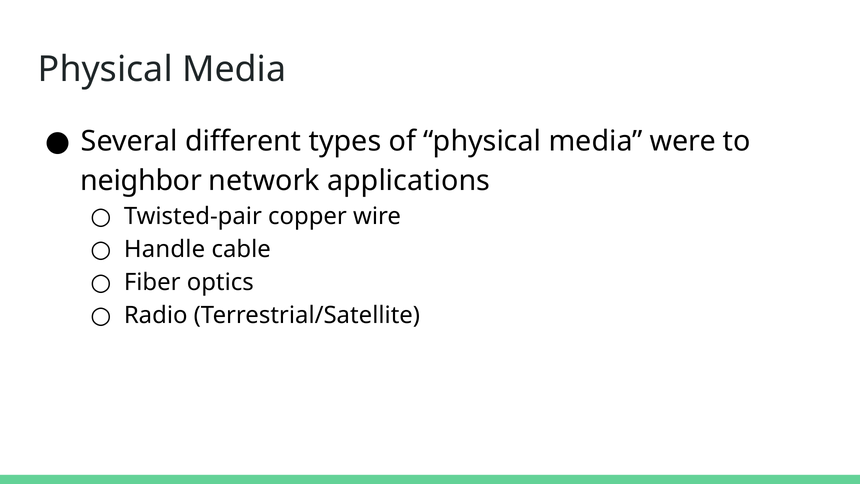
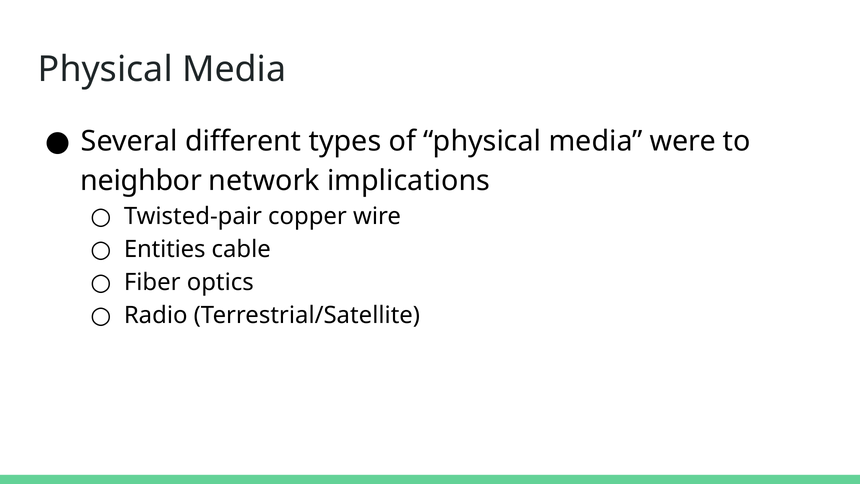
applications: applications -> implications
Handle: Handle -> Entities
